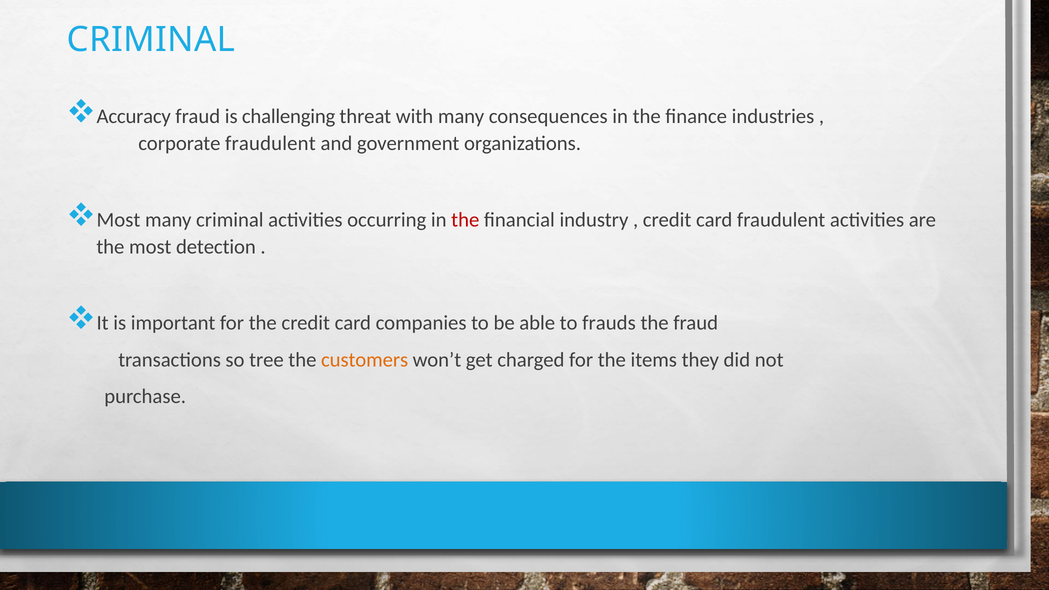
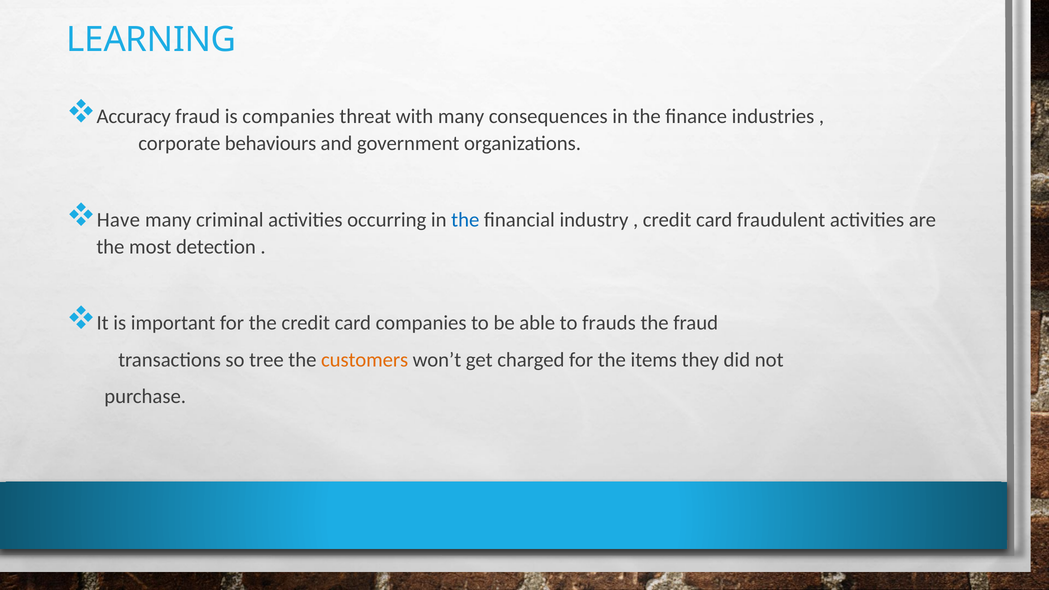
CRIMINAL at (151, 40): CRIMINAL -> LEARNING
is challenging: challenging -> companies
corporate fraudulent: fraudulent -> behaviours
Most at (119, 220): Most -> Have
the at (465, 220) colour: red -> blue
